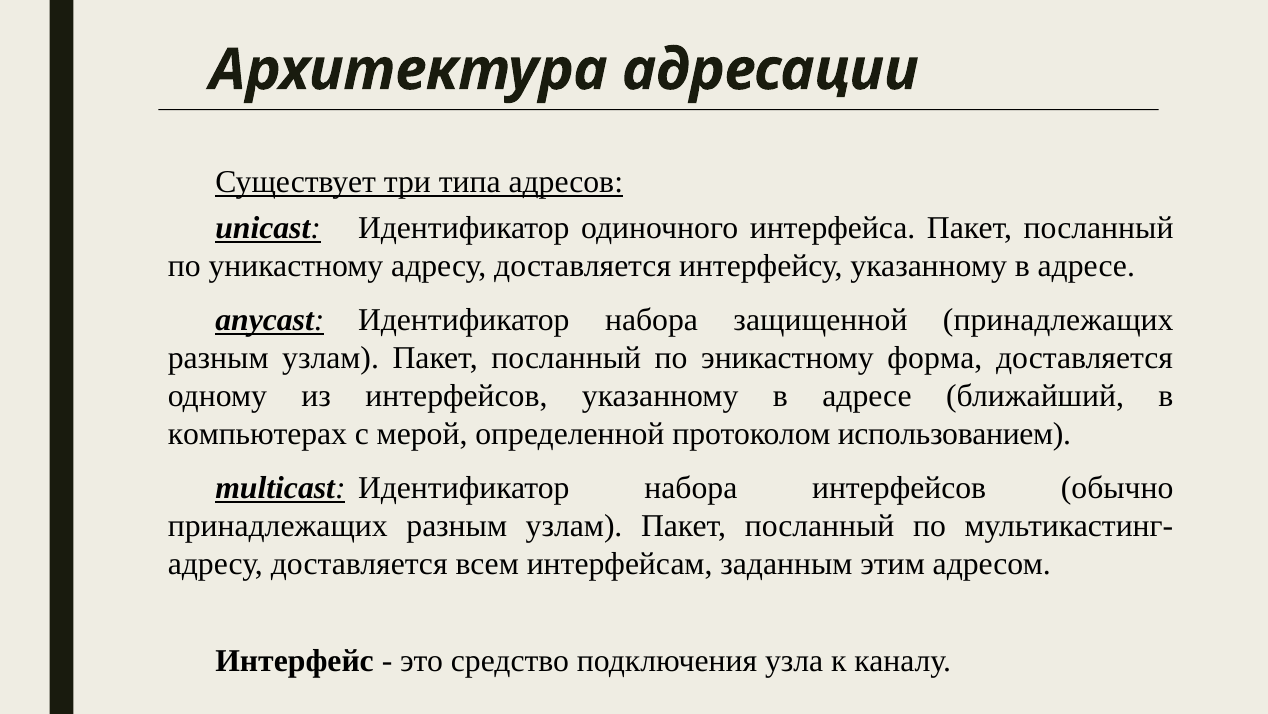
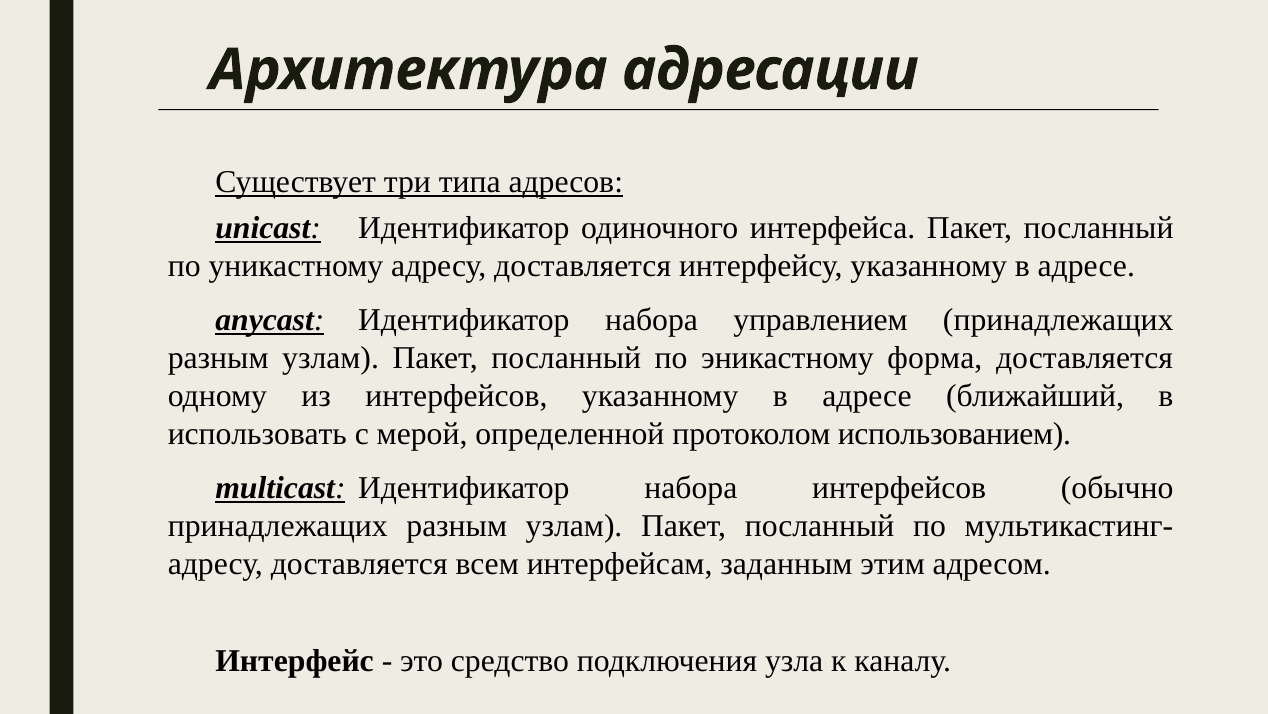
защищенной: защищенной -> управлением
компьютерах: компьютерах -> использовать
